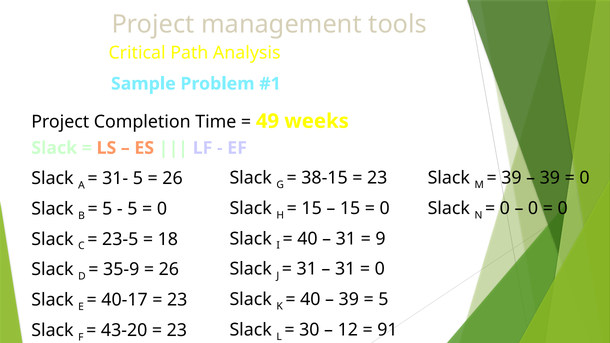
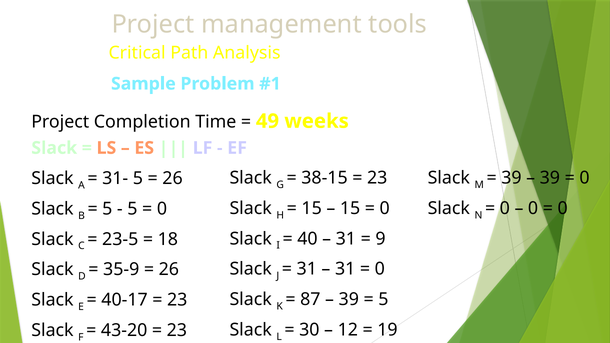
40 at (310, 300): 40 -> 87
91: 91 -> 19
